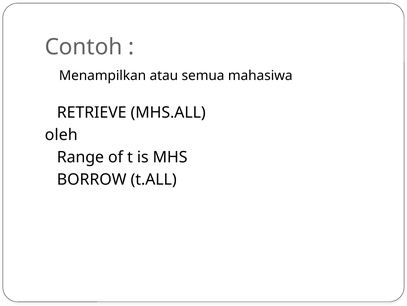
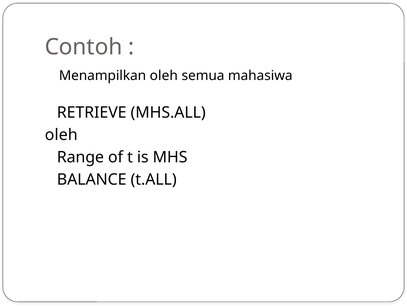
Menampilkan atau: atau -> oleh
BORROW: BORROW -> BALANCE
